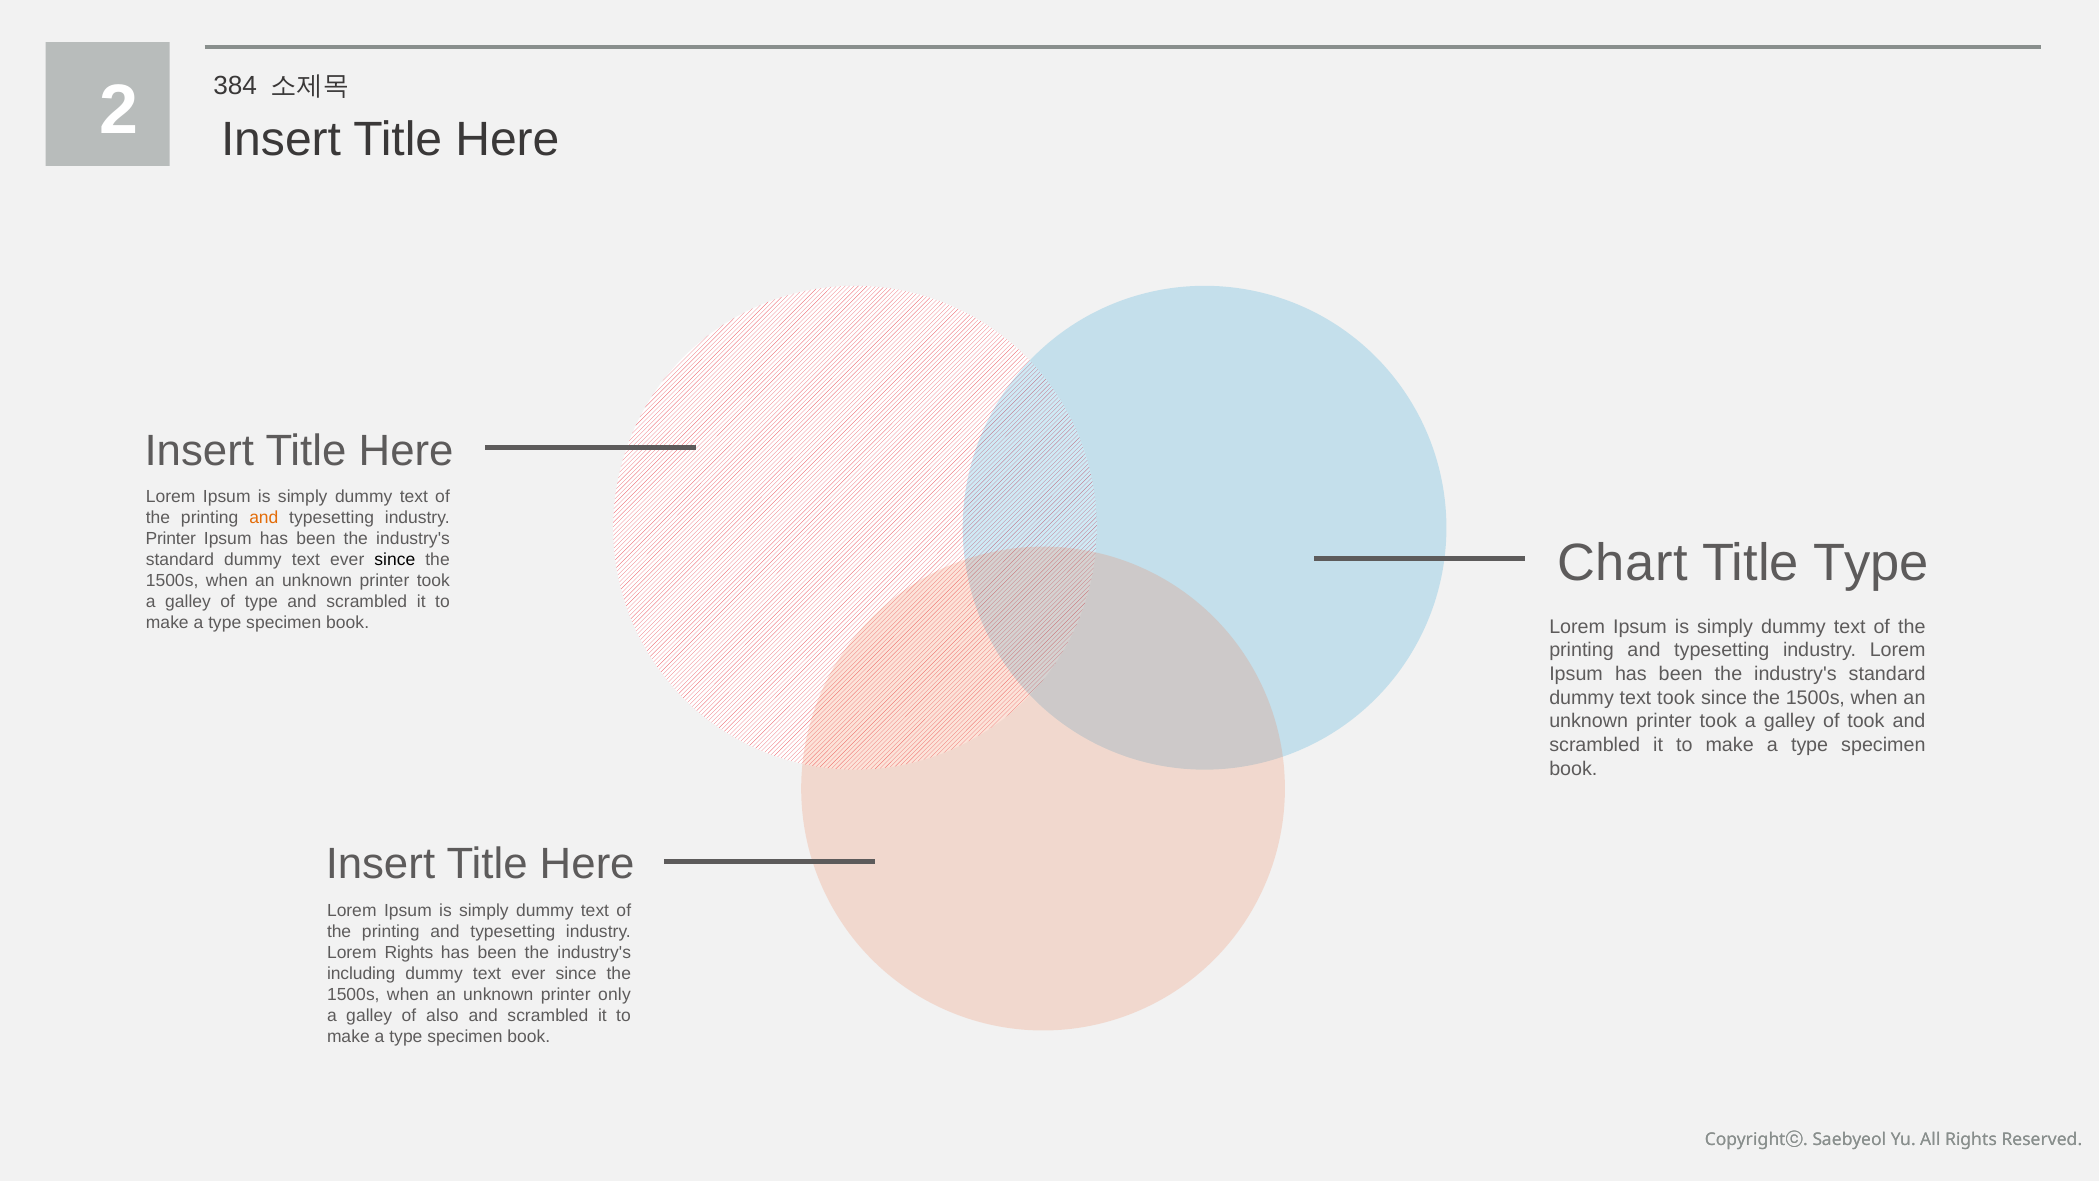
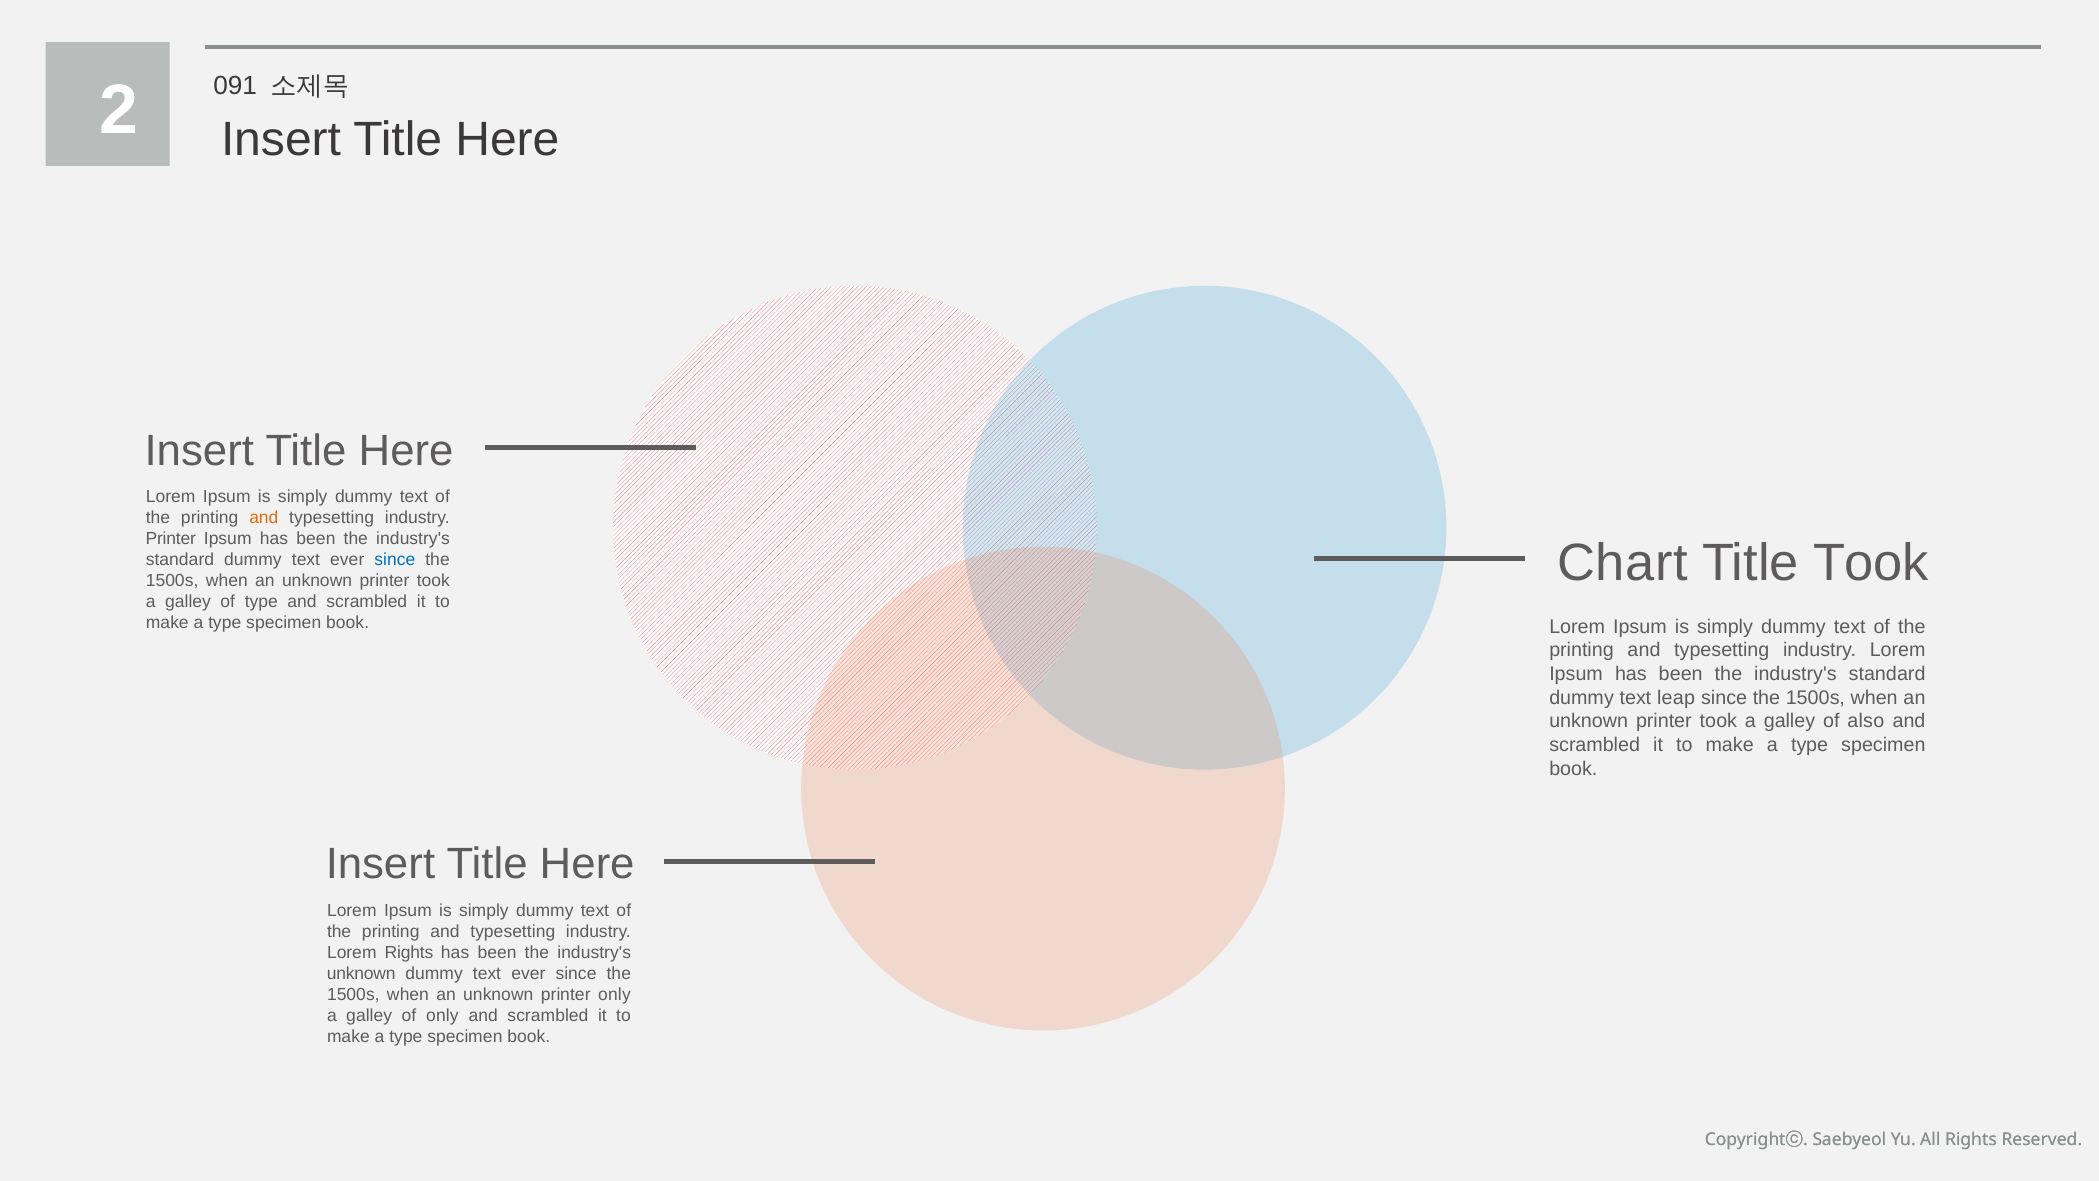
384: 384 -> 091
Title Type: Type -> Took
since at (395, 560) colour: black -> blue
text took: took -> leap
of took: took -> also
including at (361, 974): including -> unknown
of also: also -> only
